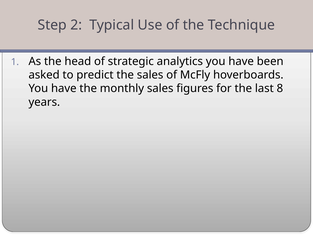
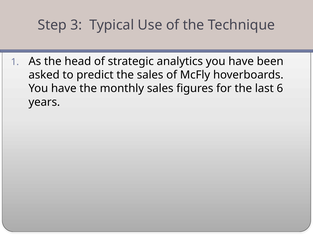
2: 2 -> 3
8: 8 -> 6
